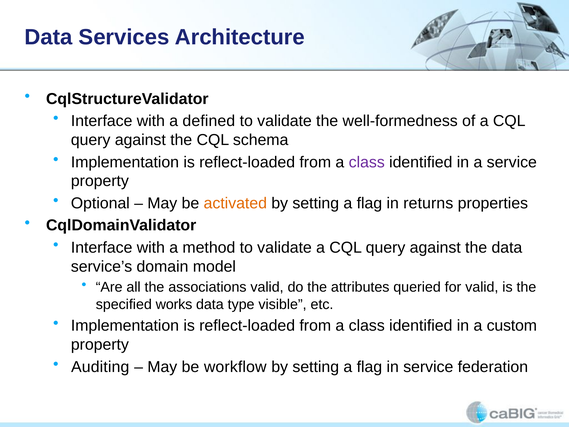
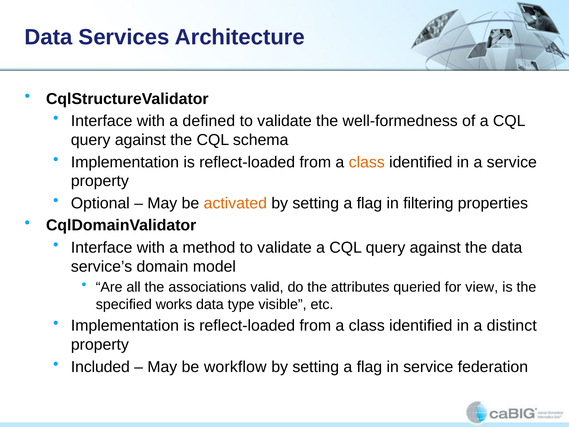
class at (367, 162) colour: purple -> orange
returns: returns -> filtering
for valid: valid -> view
custom: custom -> distinct
Auditing: Auditing -> Included
